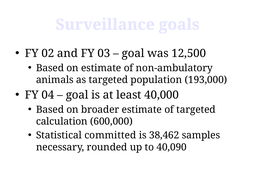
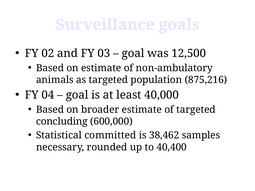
193,000: 193,000 -> 875,216
calculation: calculation -> concluding
40,090: 40,090 -> 40,400
